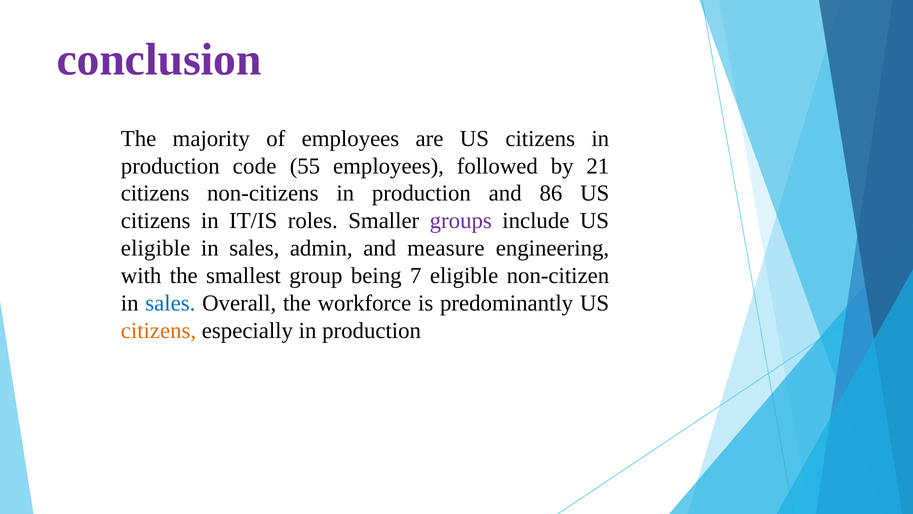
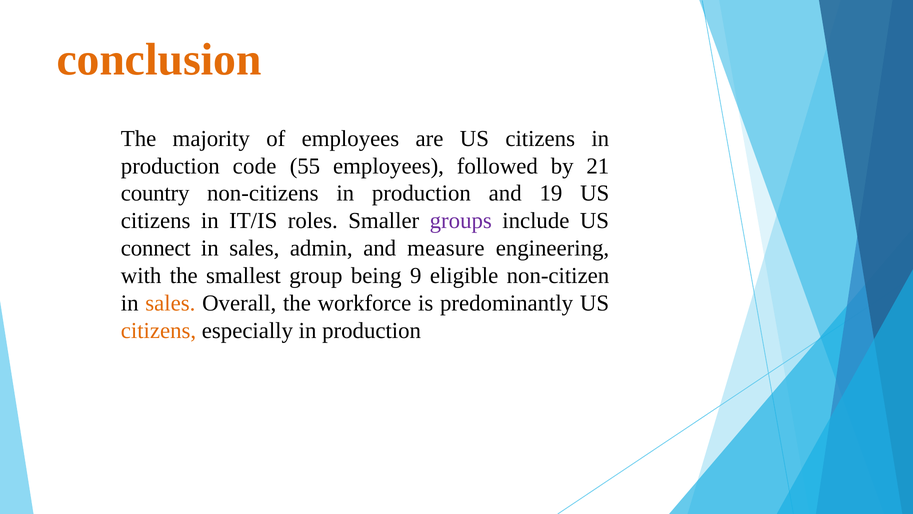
conclusion colour: purple -> orange
citizens at (155, 193): citizens -> country
86: 86 -> 19
eligible at (156, 248): eligible -> connect
7: 7 -> 9
sales at (170, 303) colour: blue -> orange
